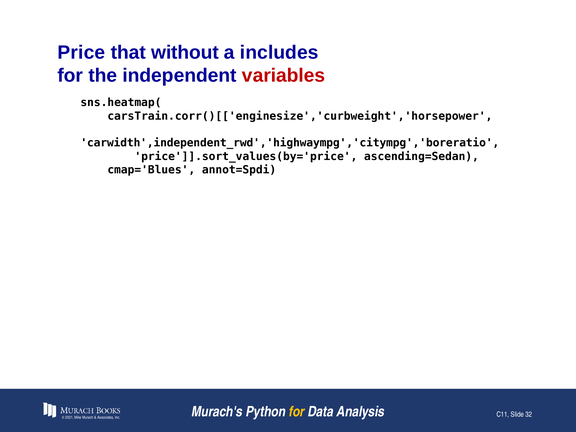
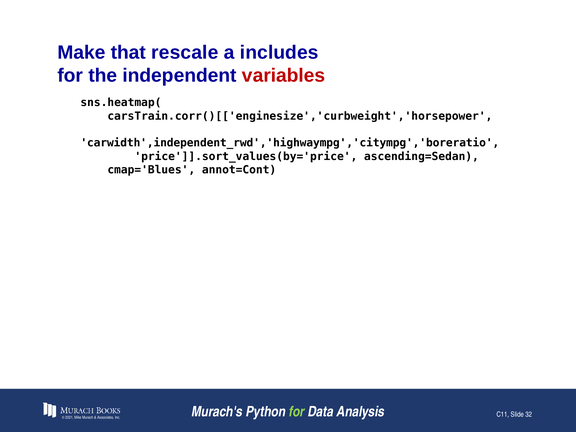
Price: Price -> Make
without: without -> rescale
annot=Spdi: annot=Spdi -> annot=Cont
for at (297, 412) colour: yellow -> light green
